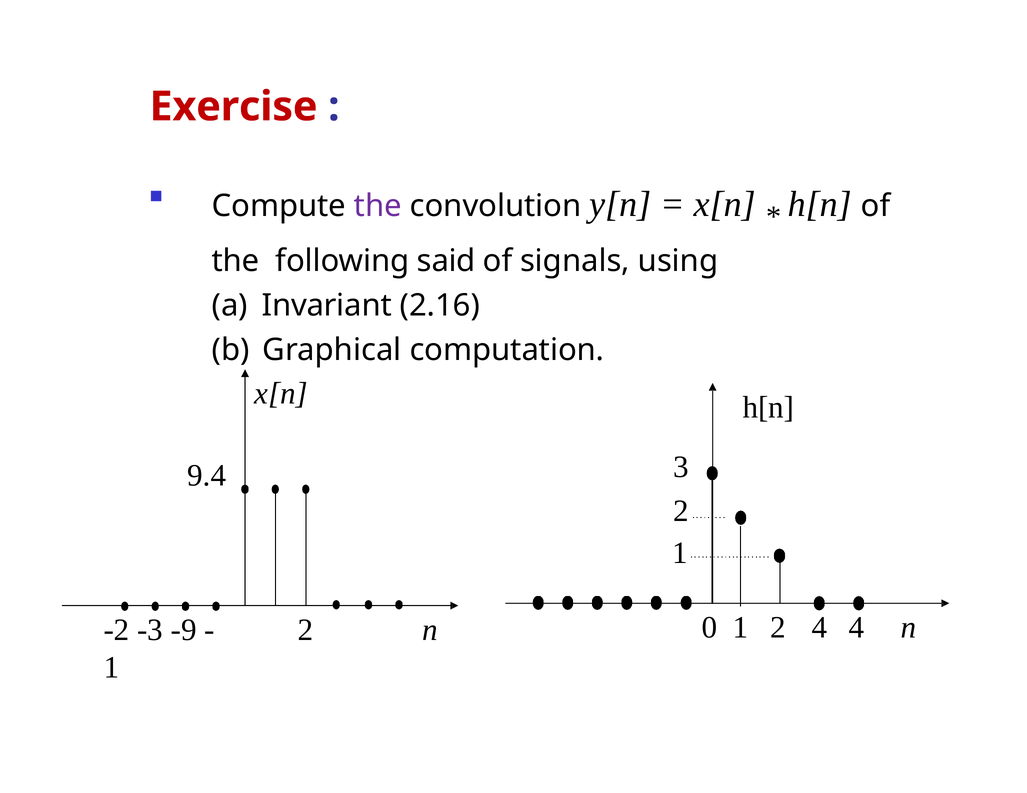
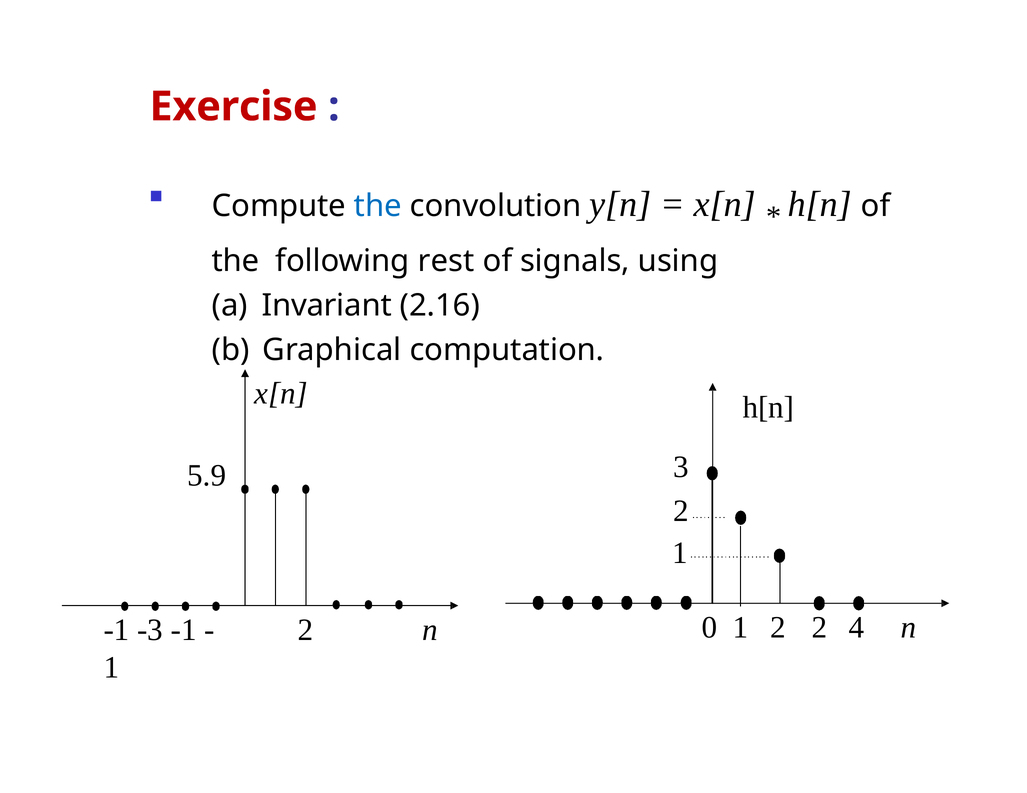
the at (378, 206) colour: purple -> blue
said: said -> rest
9.4: 9.4 -> 5.9
2 4: 4 -> 2
-2 at (117, 630): -2 -> -1
-3 -9: -9 -> -1
